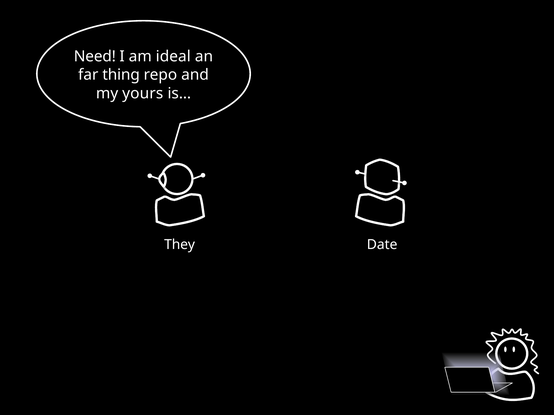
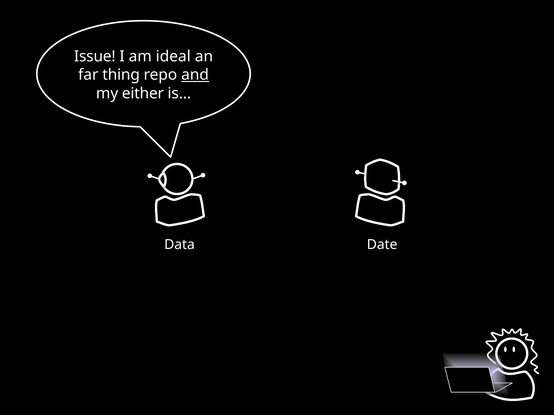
Need: Need -> Issue
and underline: none -> present
yours: yours -> either
They: They -> Data
